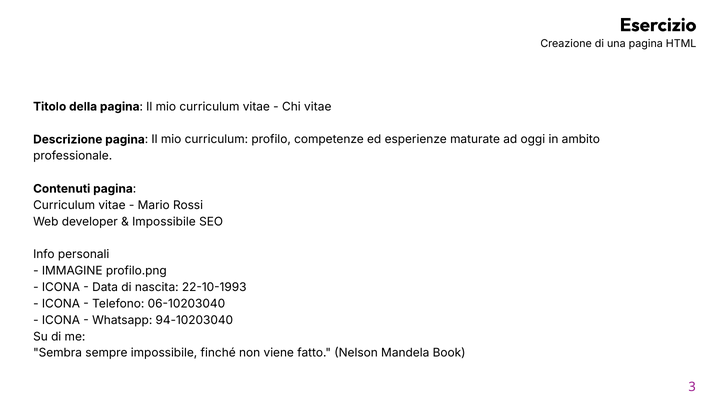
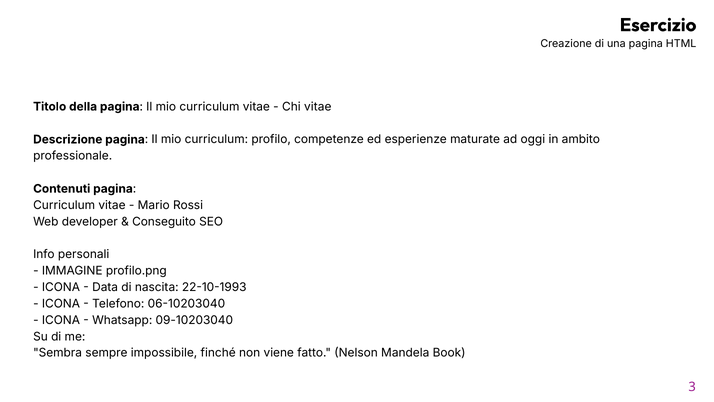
Impossibile at (164, 221): Impossibile -> Conseguito
94-10203040: 94-10203040 -> 09-10203040
